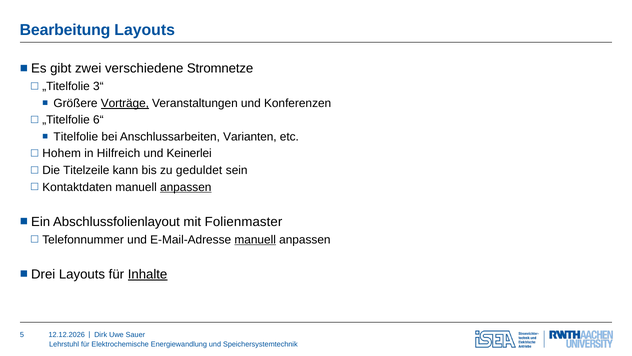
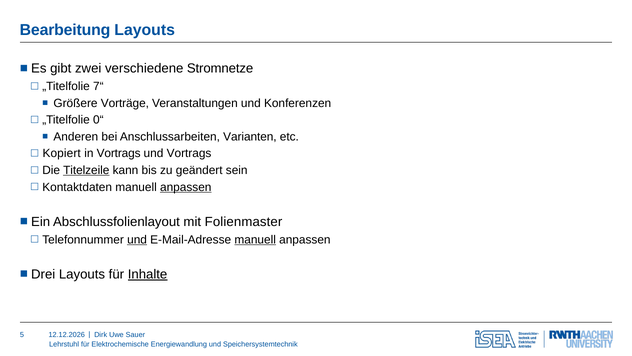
3“: 3“ -> 7“
Vorträge underline: present -> none
6“: 6“ -> 0“
Titelfolie: Titelfolie -> Anderen
Hohem: Hohem -> Kopiert
in Hilfreich: Hilfreich -> Vortrags
und Keinerlei: Keinerlei -> Vortrags
Titelzeile underline: none -> present
geduldet: geduldet -> geändert
und at (137, 239) underline: none -> present
